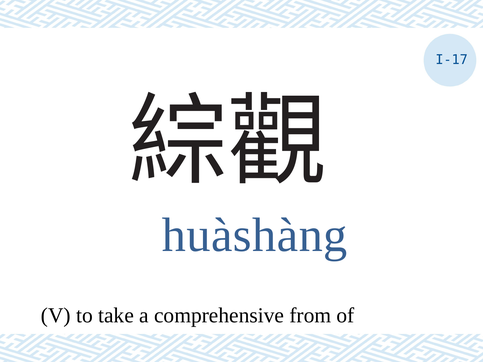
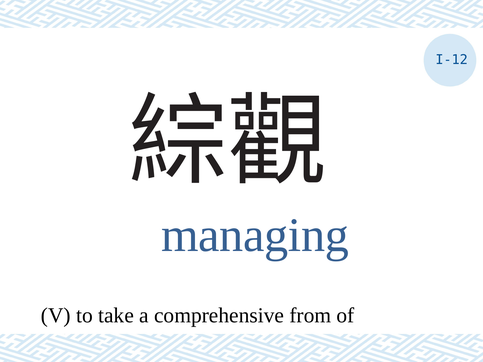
I-17: I-17 -> I-12
huàshàng: huàshàng -> managing
